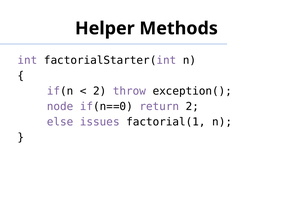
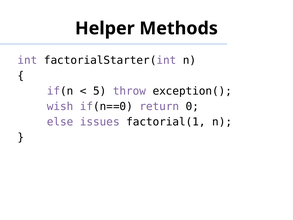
2 at (100, 91): 2 -> 5
node: node -> wish
return 2: 2 -> 0
